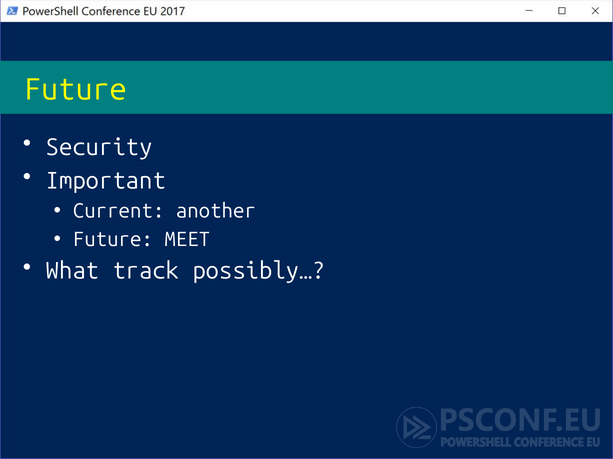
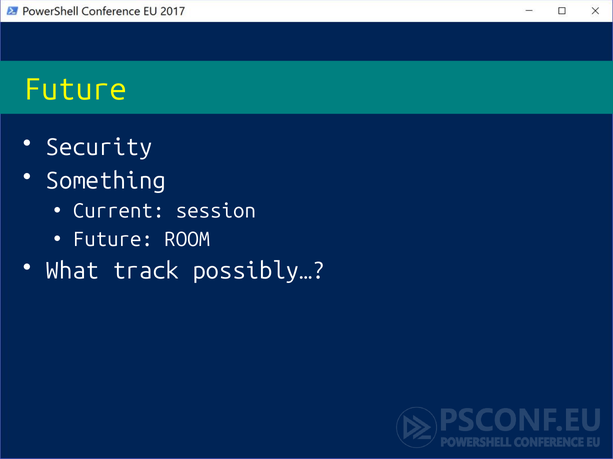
Important: Important -> Something
another: another -> session
MEET: MEET -> ROOM
